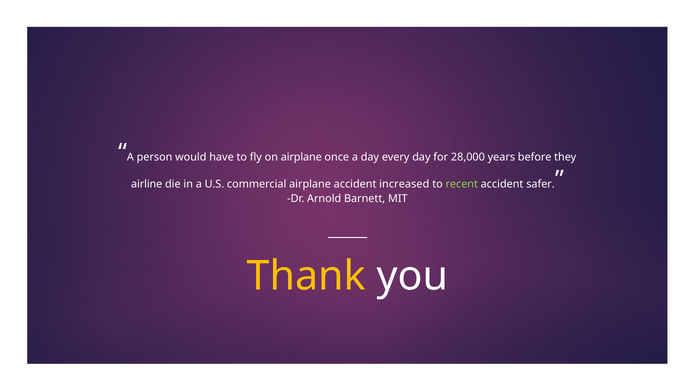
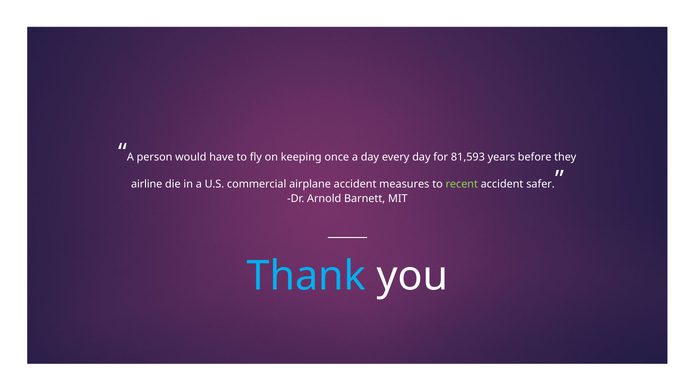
on airplane: airplane -> keeping
28,000: 28,000 -> 81,593
increased: increased -> measures
Thank colour: yellow -> light blue
